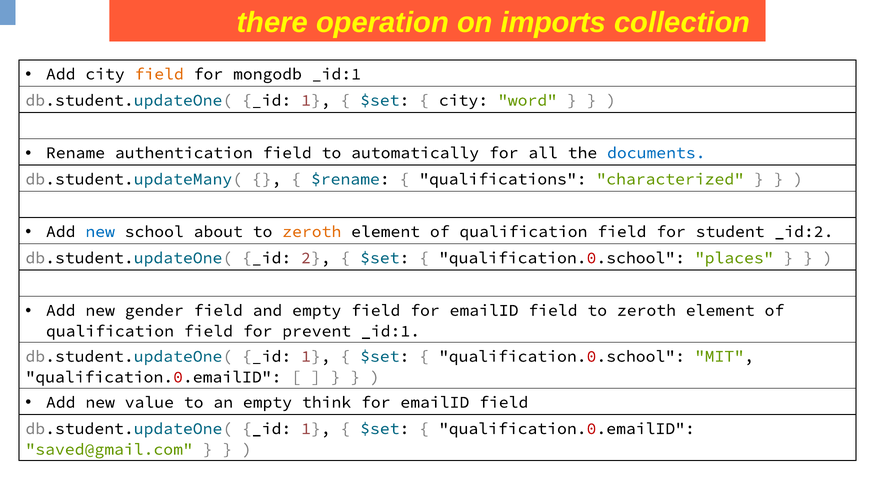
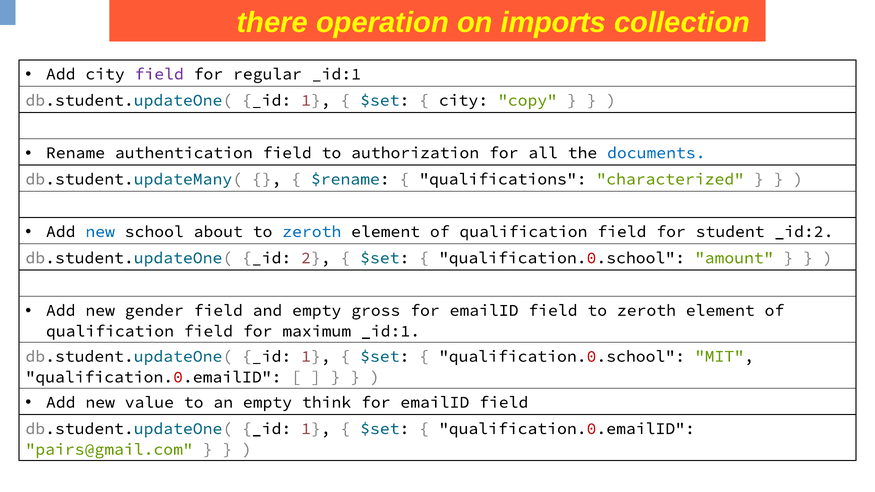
field at (159, 74) colour: orange -> purple
mongodb: mongodb -> regular
word: word -> copy
automatically: automatically -> authorization
zeroth at (312, 232) colour: orange -> blue
places: places -> amount
empty field: field -> gross
prevent: prevent -> maximum
saved@gmail.com: saved@gmail.com -> pairs@gmail.com
